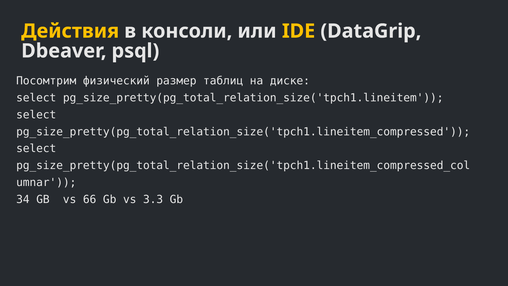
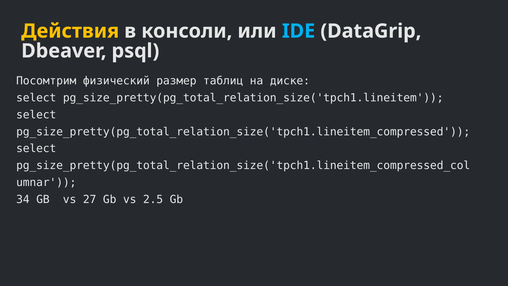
IDE colour: yellow -> light blue
66: 66 -> 27
3.3: 3.3 -> 2.5
